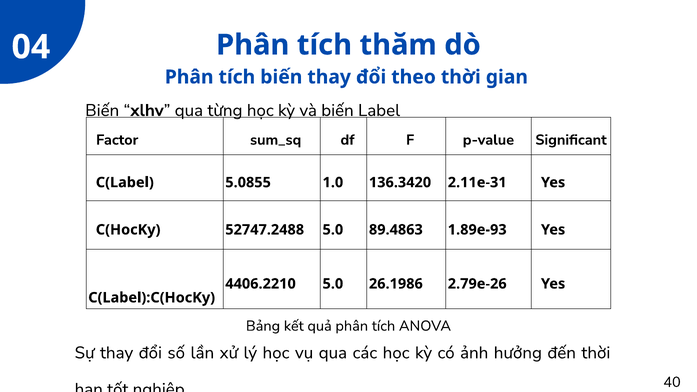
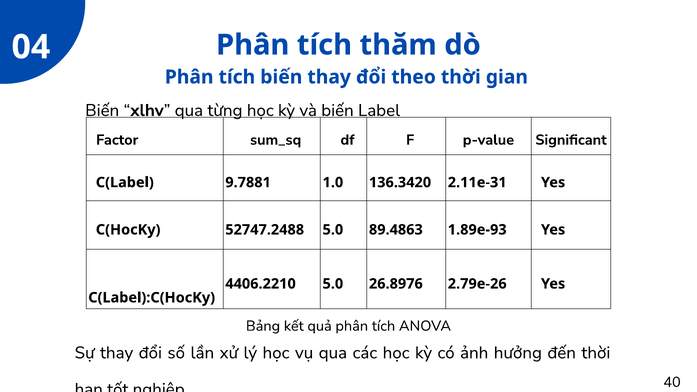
5.0855: 5.0855 -> 9.7881
26.1986: 26.1986 -> 26.8976
